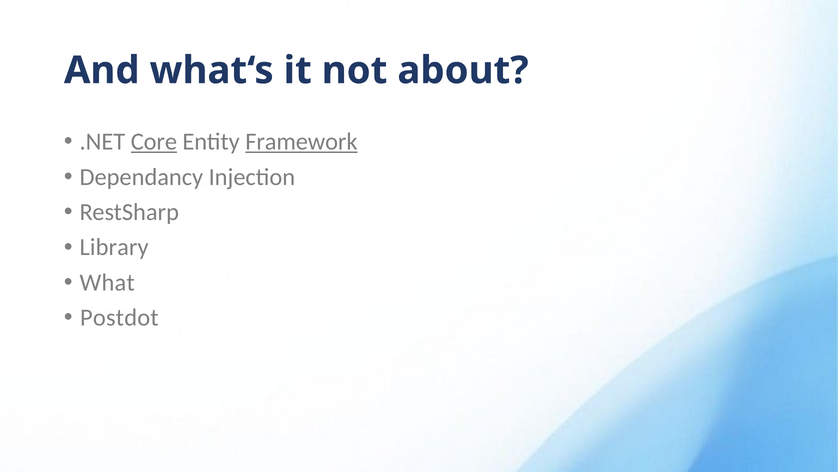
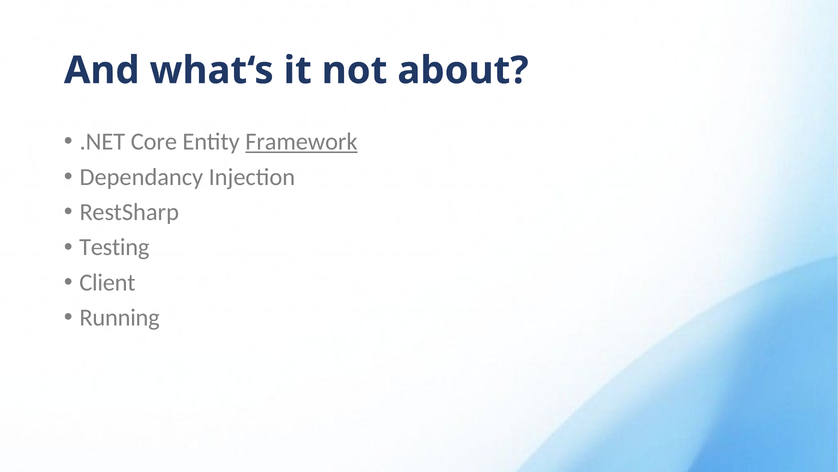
Core underline: present -> none
Library: Library -> Testing
What: What -> Client
Postdot: Postdot -> Running
